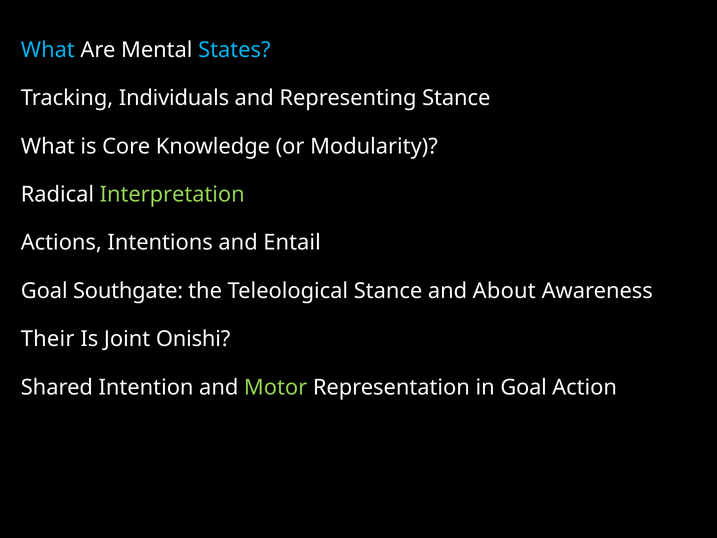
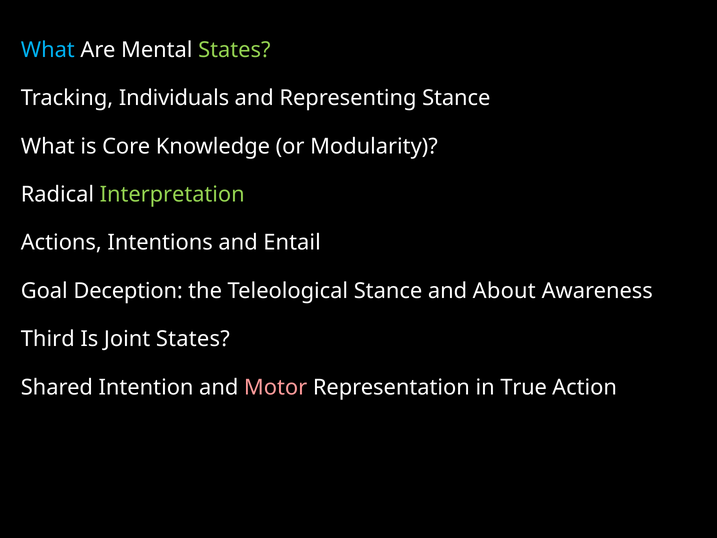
States at (234, 50) colour: light blue -> light green
Southgate: Southgate -> Deception
Their: Their -> Third
Joint Onishi: Onishi -> States
Motor colour: light green -> pink
in Goal: Goal -> True
